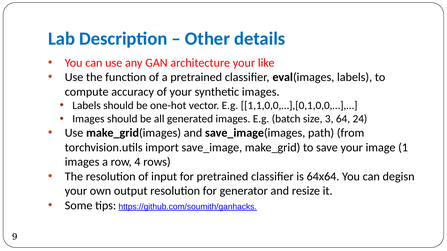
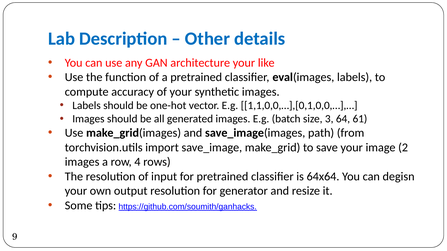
24: 24 -> 61
1: 1 -> 2
